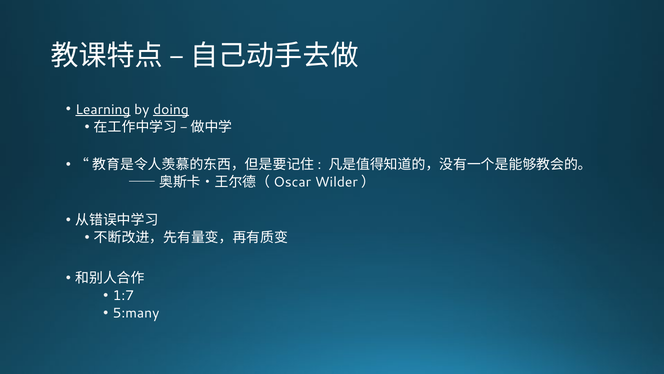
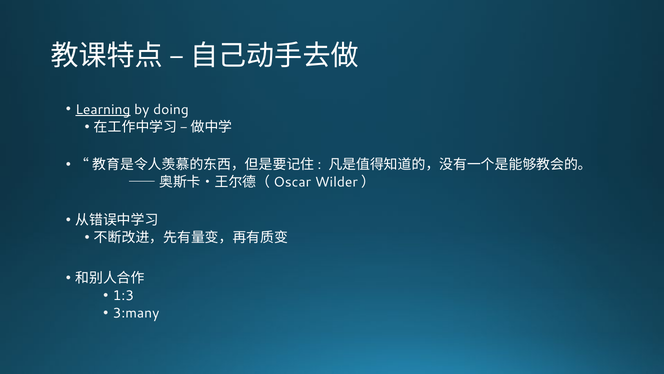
doing underline: present -> none
1:7: 1:7 -> 1:3
5:many: 5:many -> 3:many
